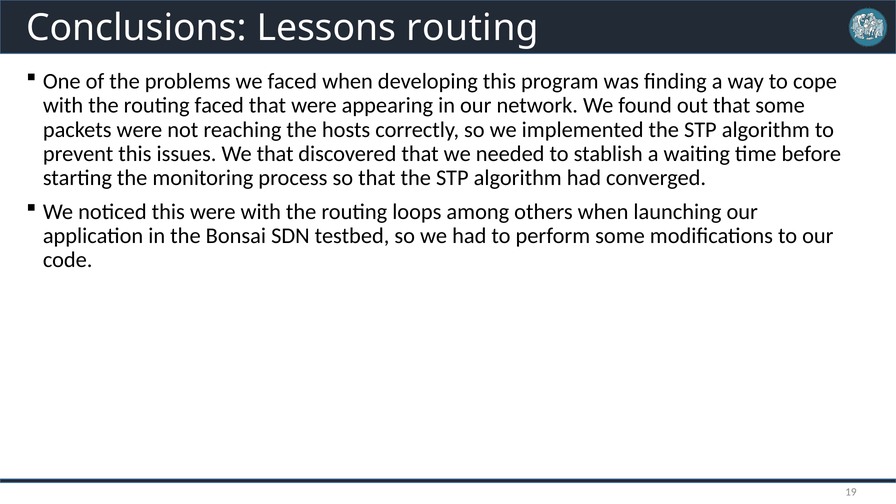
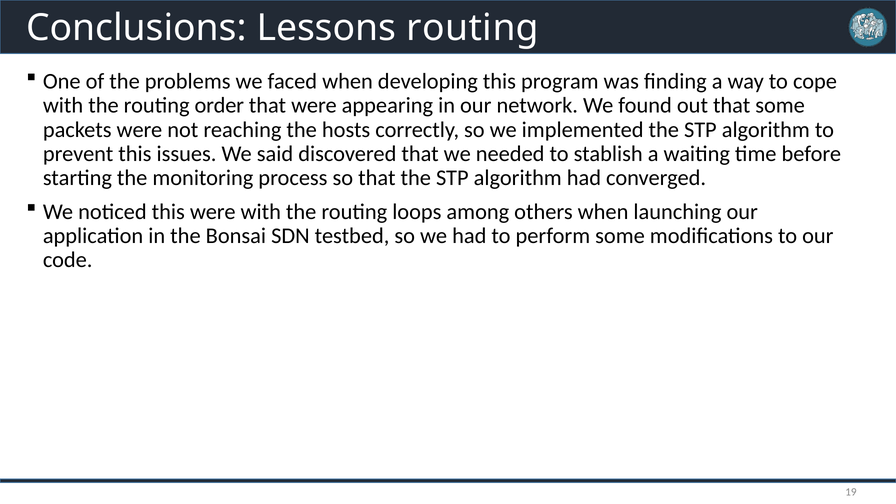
routing faced: faced -> order
We that: that -> said
